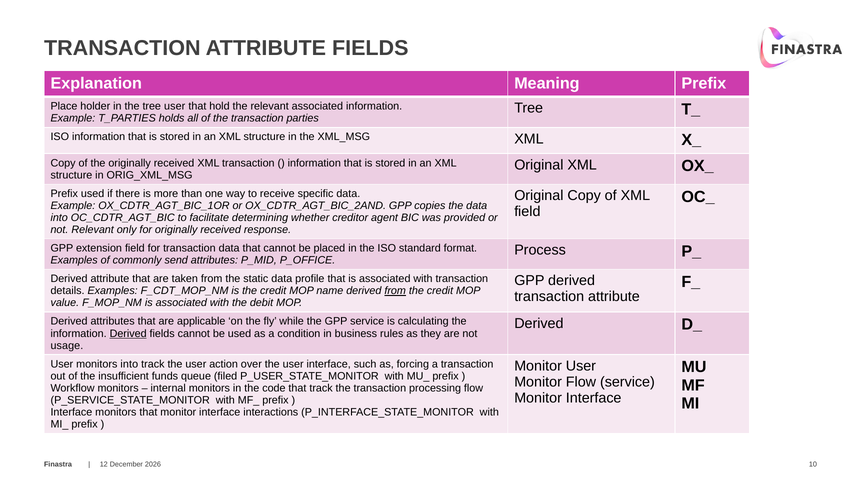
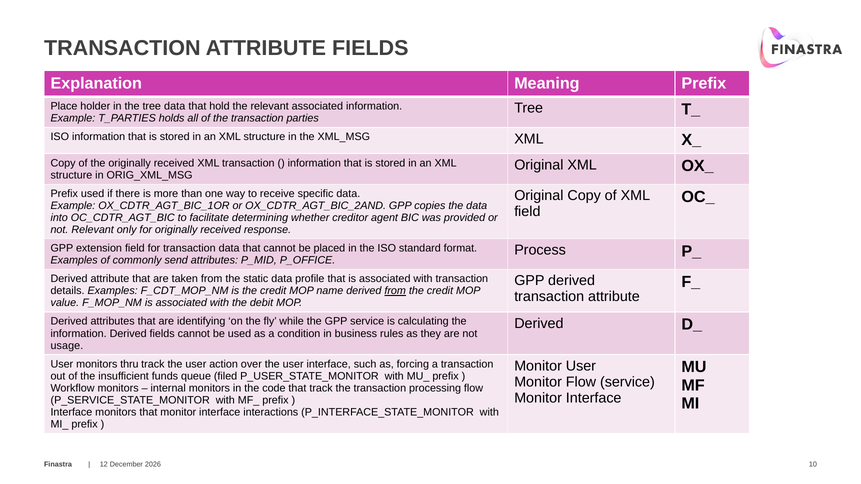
tree user: user -> data
applicable: applicable -> identifying
Derived at (128, 334) underline: present -> none
monitors into: into -> thru
